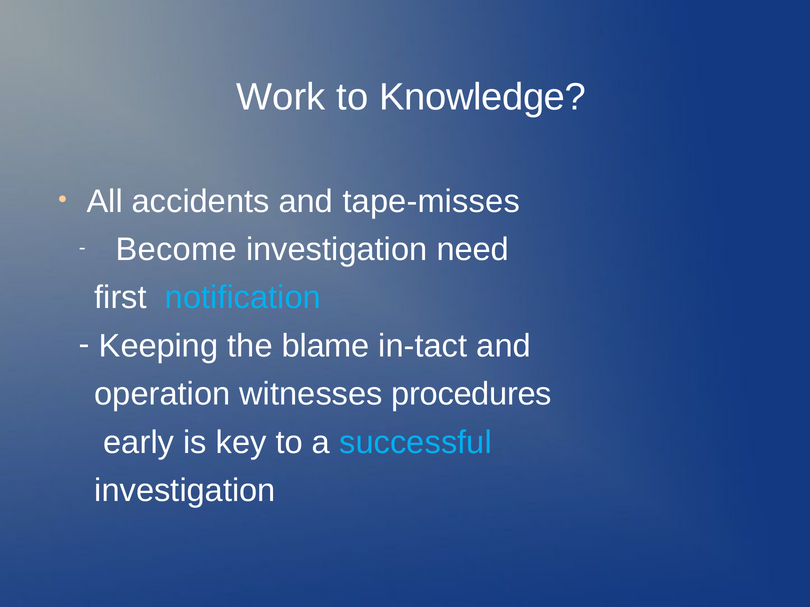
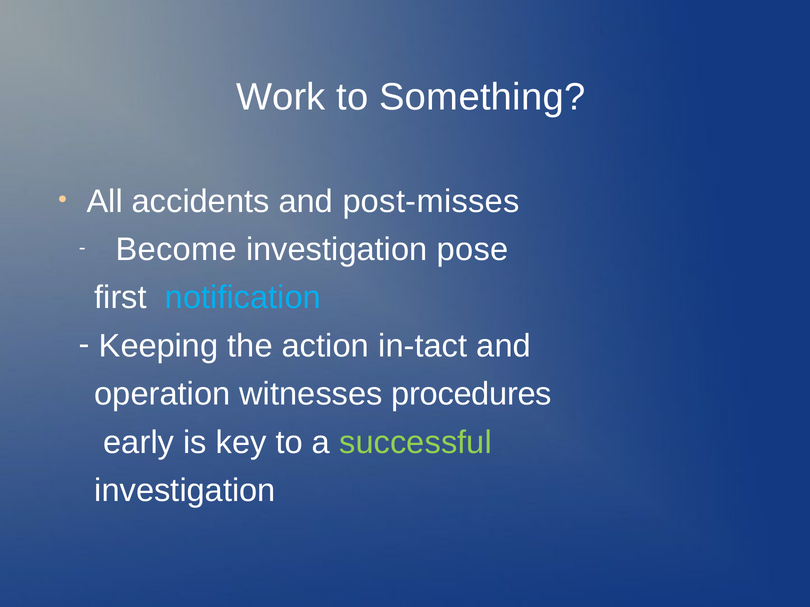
Knowledge: Knowledge -> Something
tape-misses: tape-misses -> post-misses
need: need -> pose
blame: blame -> action
successful colour: light blue -> light green
